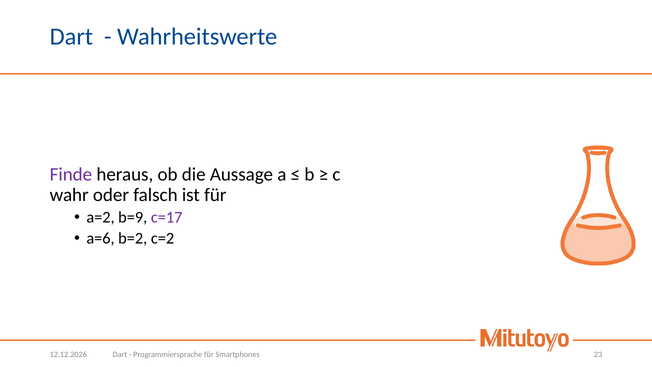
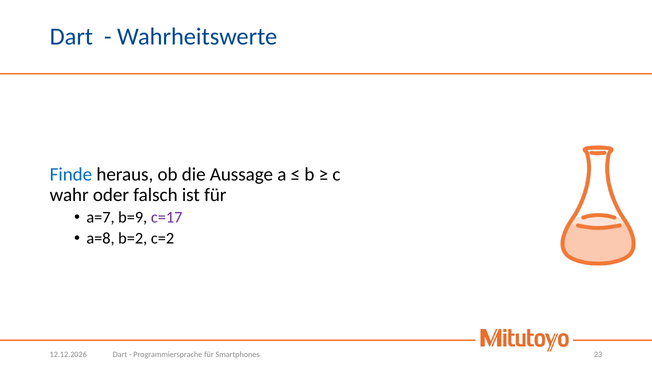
Finde colour: purple -> blue
a=2: a=2 -> a=7
a=6: a=6 -> a=8
